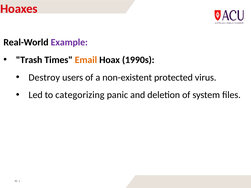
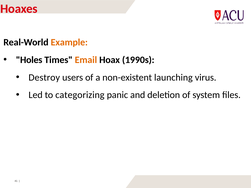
Example colour: purple -> orange
Trash: Trash -> Holes
protected: protected -> launching
